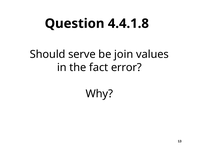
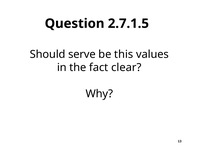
4.4.1.8: 4.4.1.8 -> 2.7.1.5
join: join -> this
error: error -> clear
